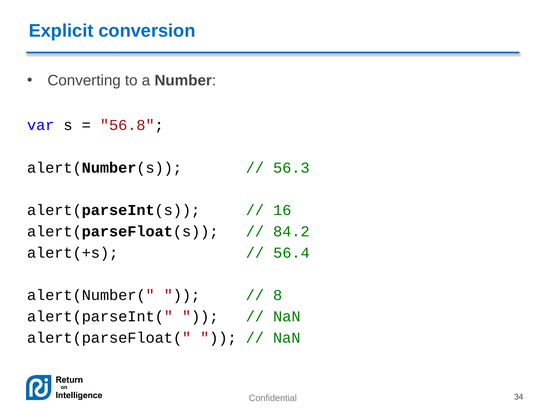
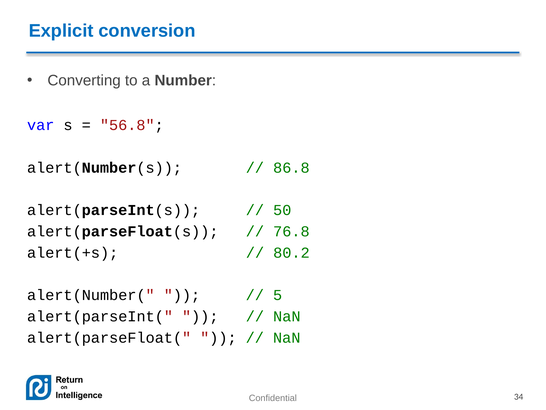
56.3: 56.3 -> 86.8
16: 16 -> 50
84.2: 84.2 -> 76.8
56.4: 56.4 -> 80.2
8: 8 -> 5
